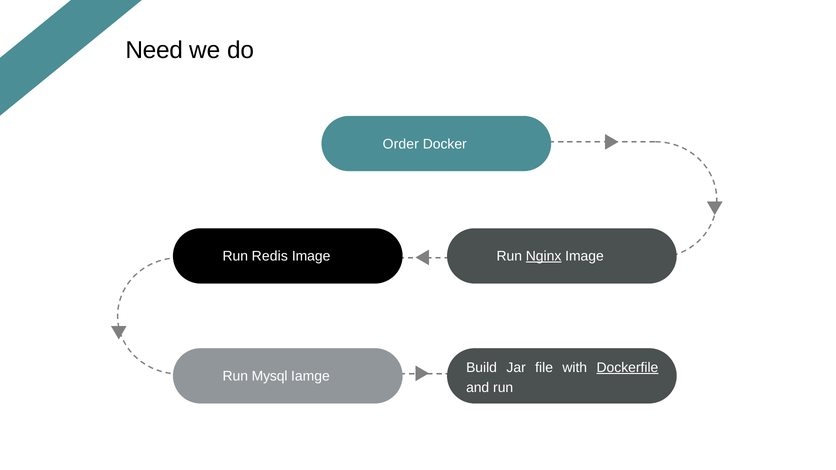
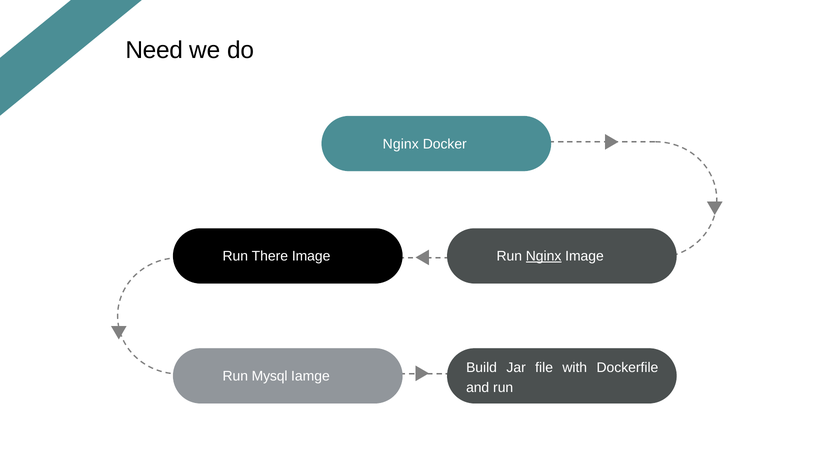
Order at (401, 144): Order -> Nginx
Redis: Redis -> There
Dockerfile underline: present -> none
